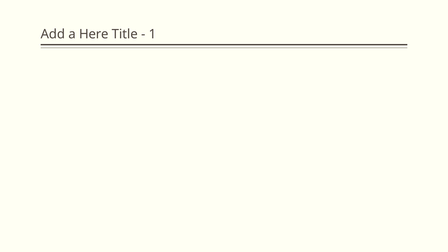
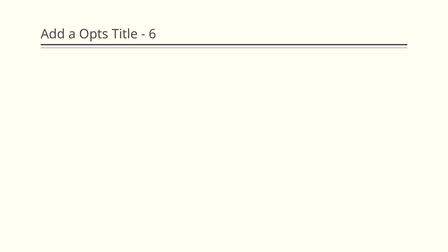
Here: Here -> Opts
1: 1 -> 6
